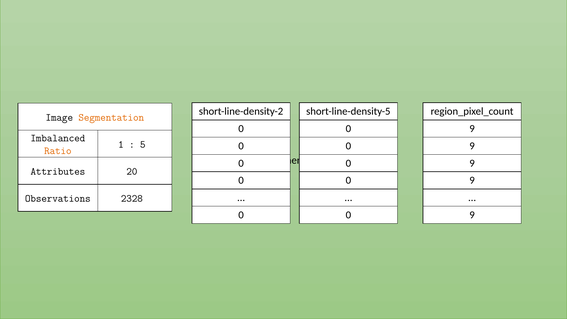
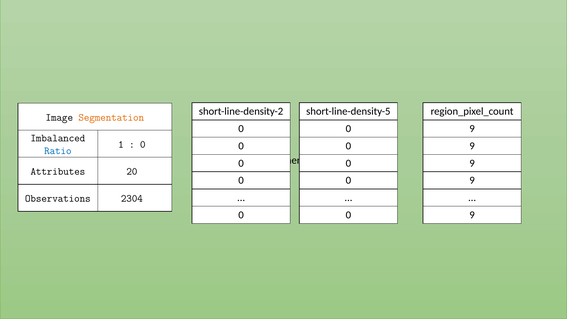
5 at (143, 144): 5 -> 0
Ratio colour: orange -> blue
2328: 2328 -> 2304
